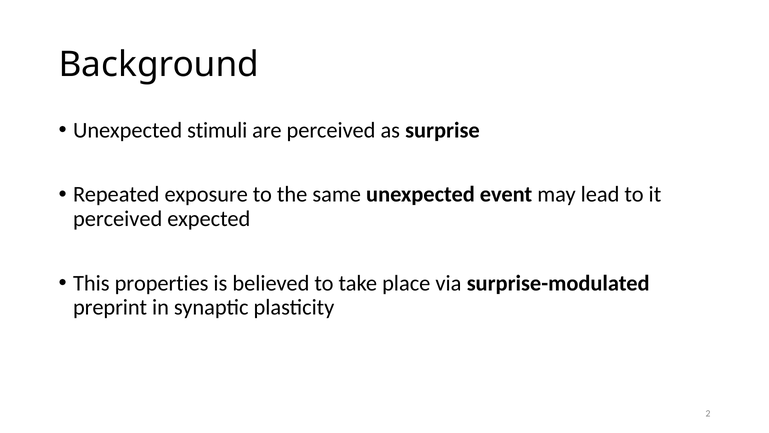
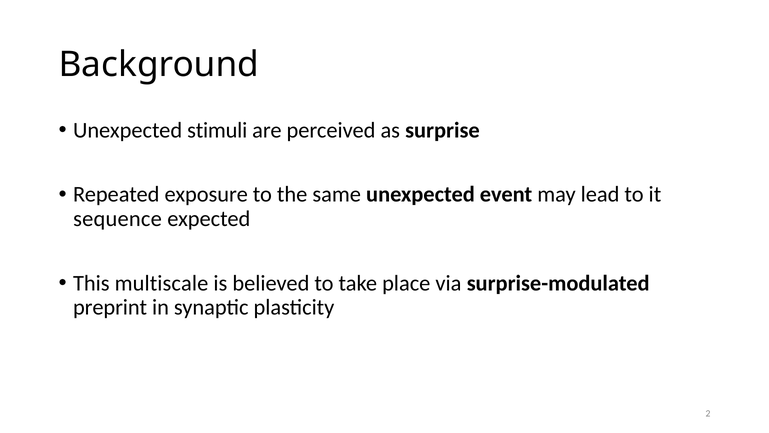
perceived at (118, 219): perceived -> sequence
properties: properties -> multiscale
